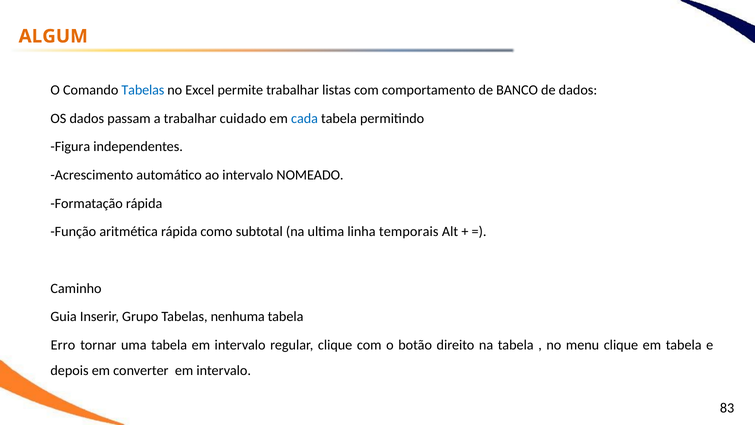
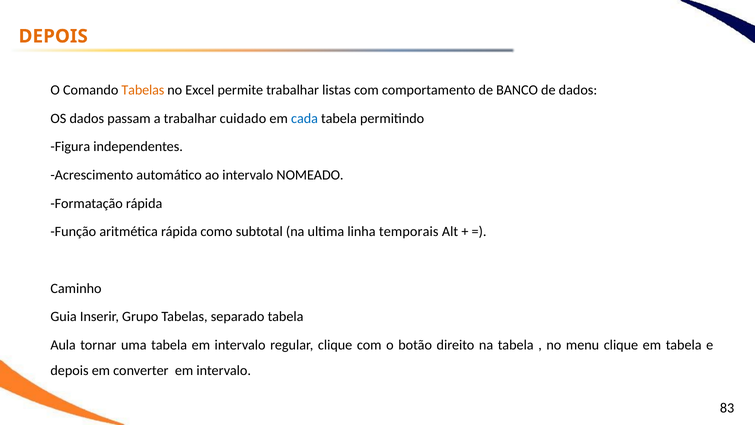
ALGUM at (53, 36): ALGUM -> DEPOIS
Tabelas at (143, 90) colour: blue -> orange
nenhuma: nenhuma -> separado
Erro: Erro -> Aula
